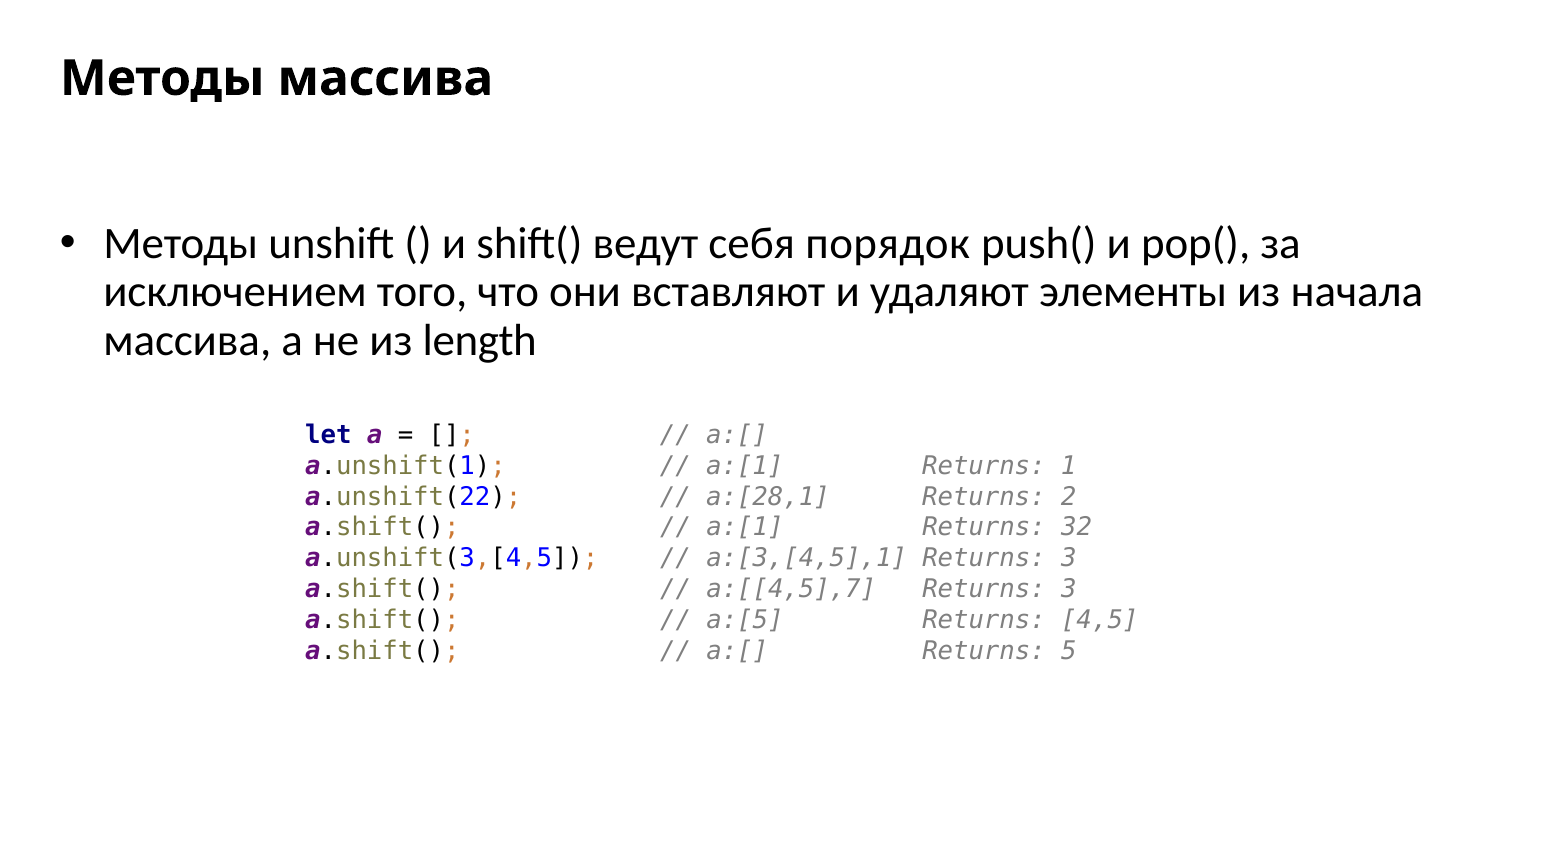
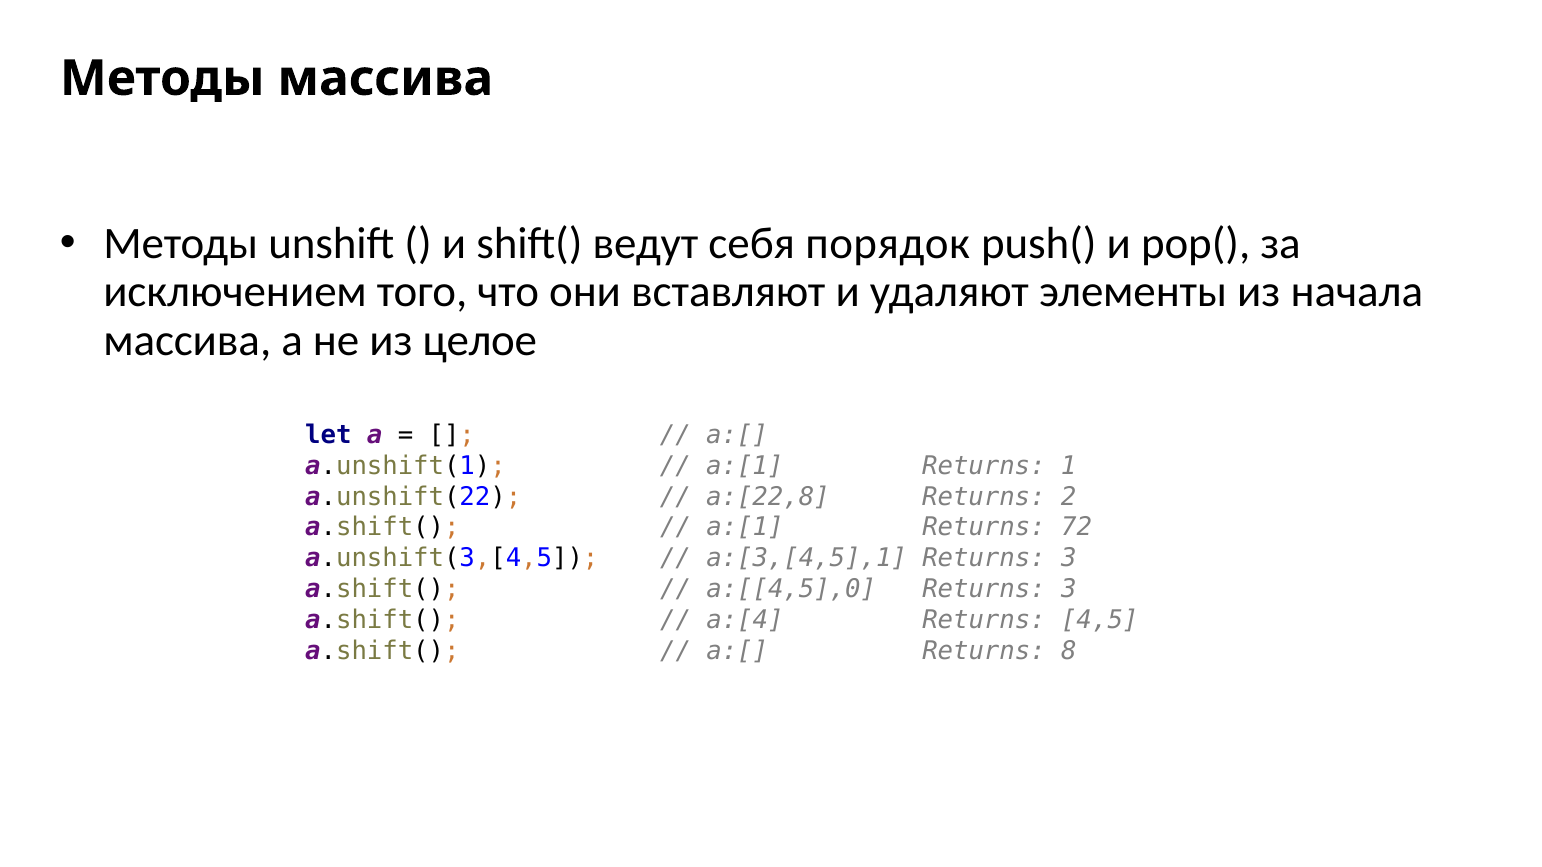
length: length -> целое
a:[28,1: a:[28,1 -> a:[22,8
32: 32 -> 72
a:[[4,5],7: a:[[4,5],7 -> a:[[4,5],0
a:[5: a:[5 -> a:[4
5: 5 -> 8
